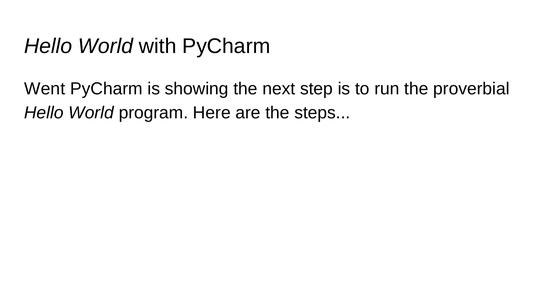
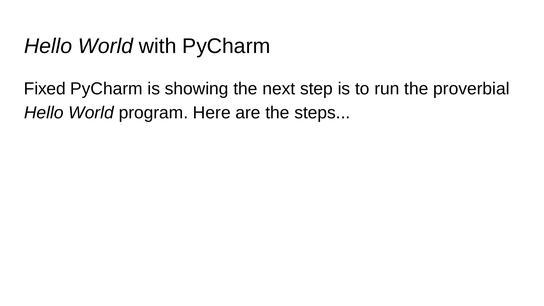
Went: Went -> Fixed
